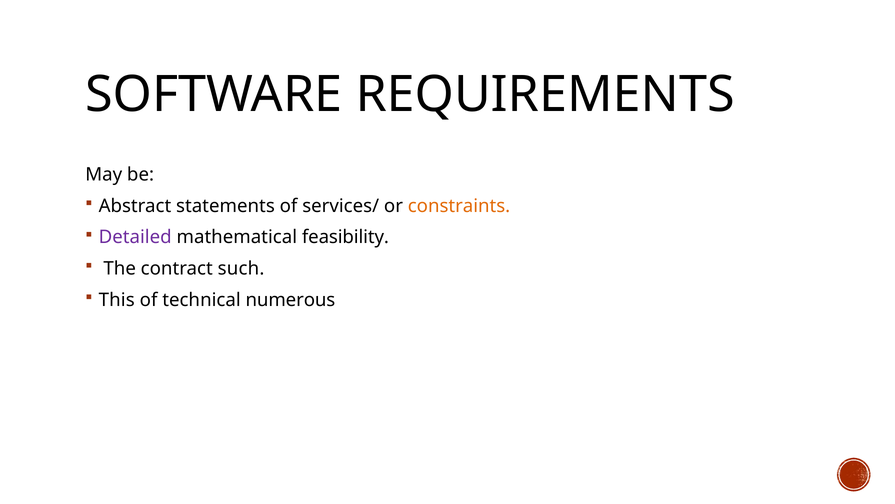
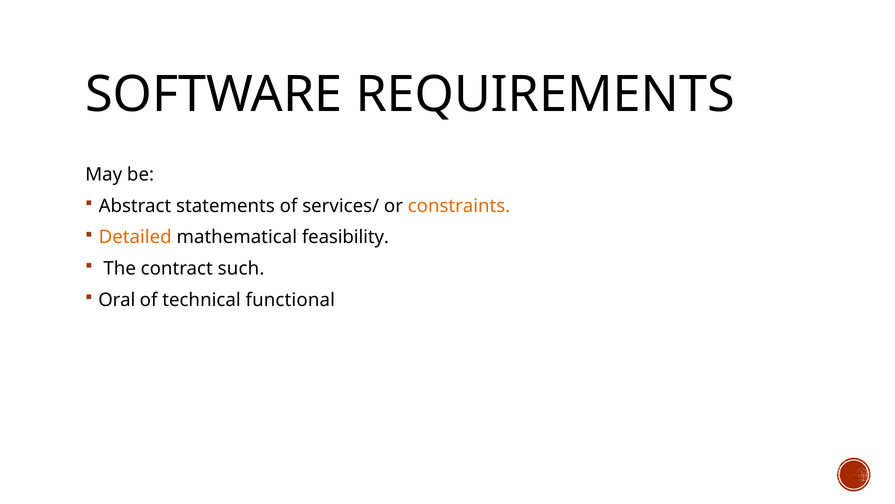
Detailed colour: purple -> orange
This: This -> Oral
numerous: numerous -> functional
